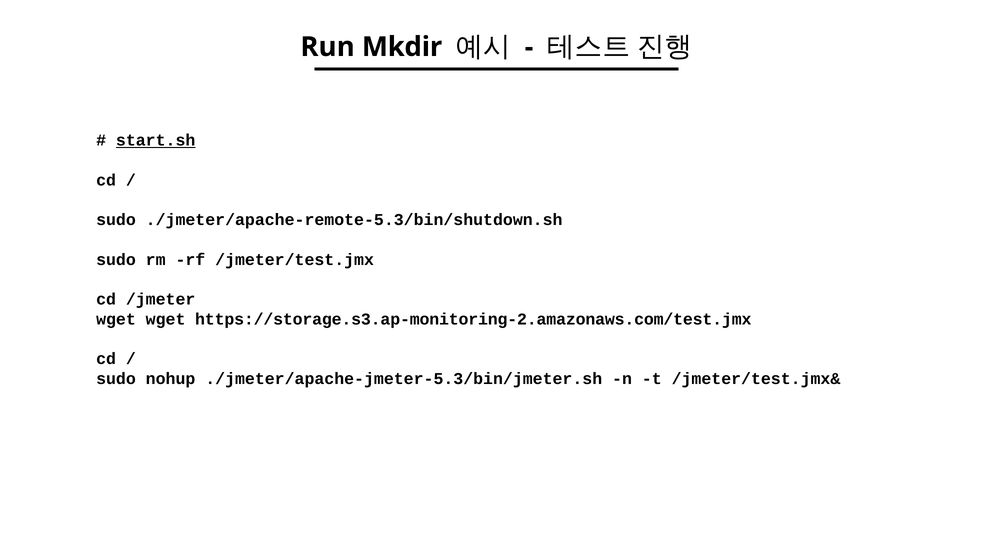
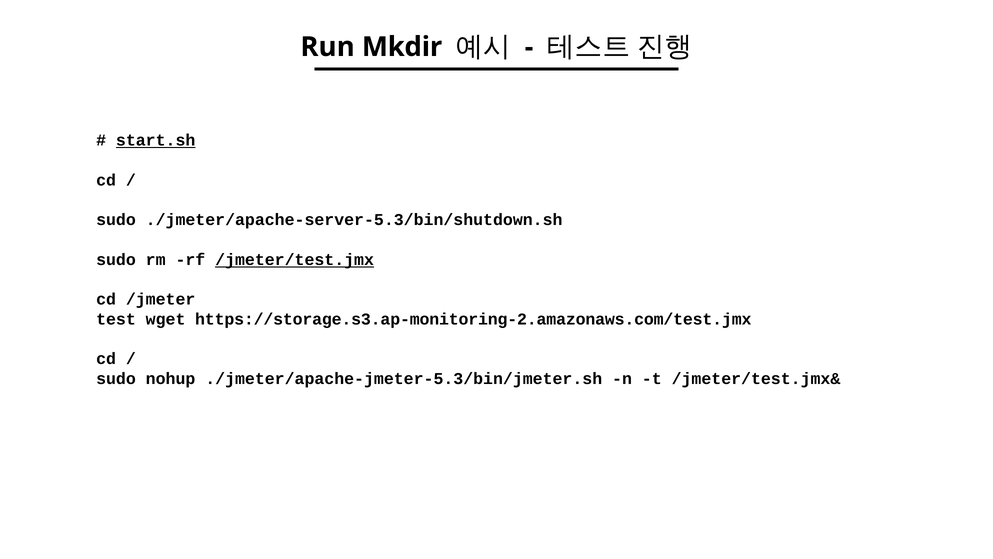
./jmeter/apache-remote-5.3/bin/shutdown.sh: ./jmeter/apache-remote-5.3/bin/shutdown.sh -> ./jmeter/apache-server-5.3/bin/shutdown.sh
/jmeter/test.jmx underline: none -> present
wget at (116, 319): wget -> test
